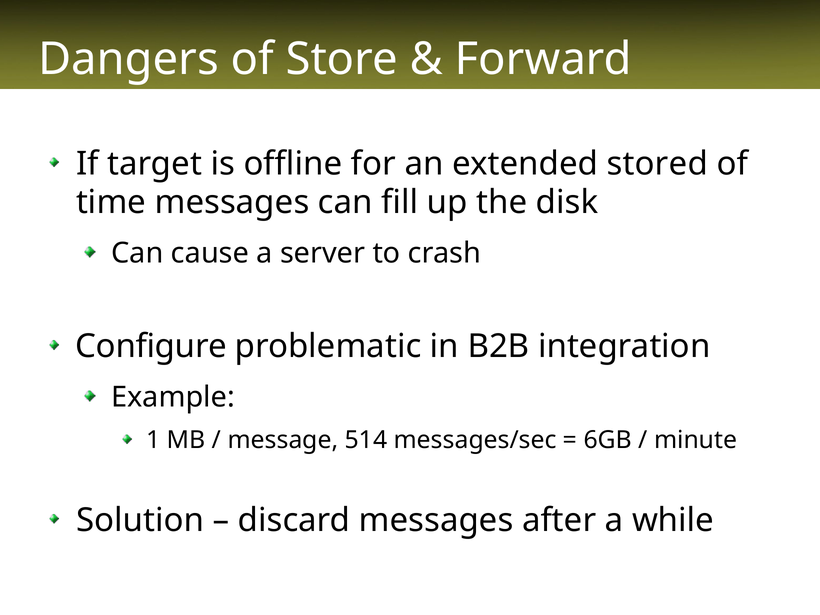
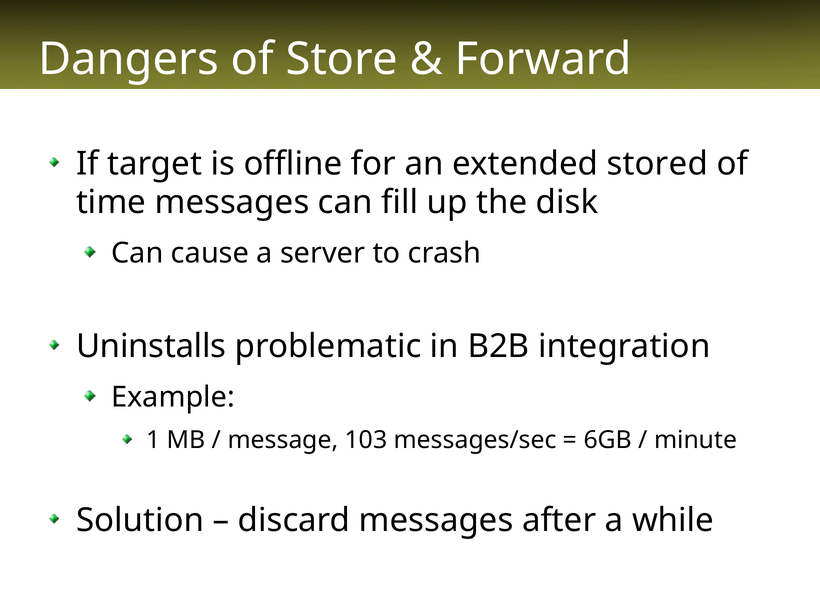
Configure: Configure -> Uninstalls
514: 514 -> 103
